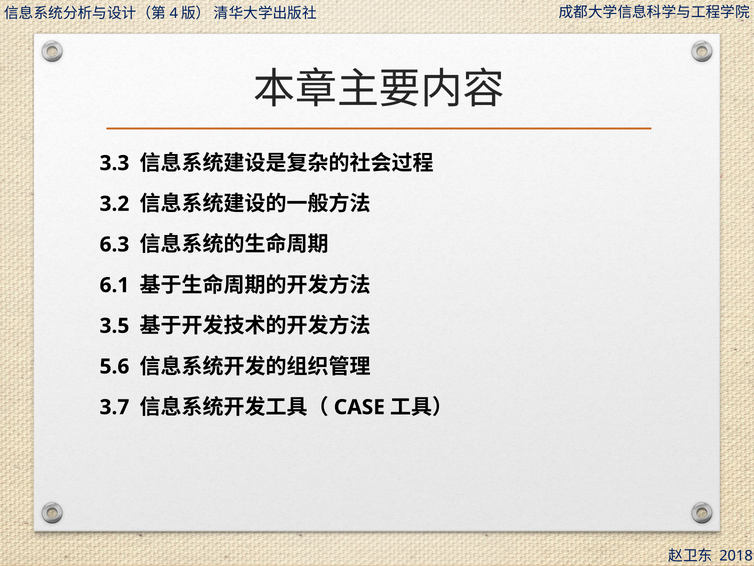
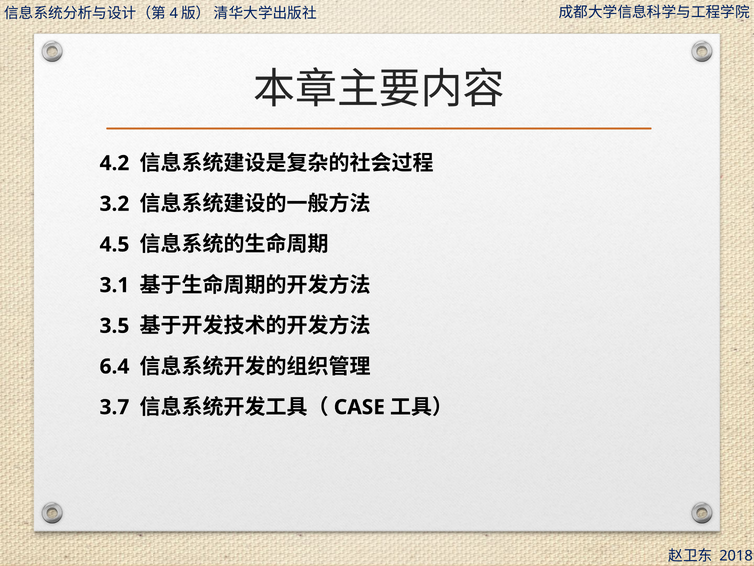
3.3: 3.3 -> 4.2
6.3: 6.3 -> 4.5
6.1: 6.1 -> 3.1
5.6: 5.6 -> 6.4
